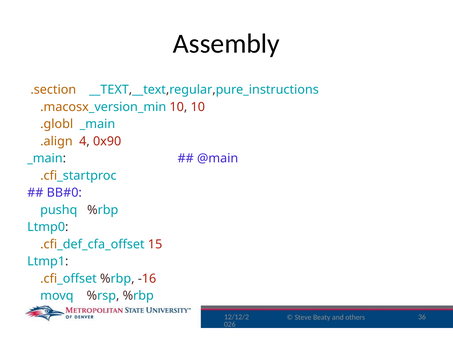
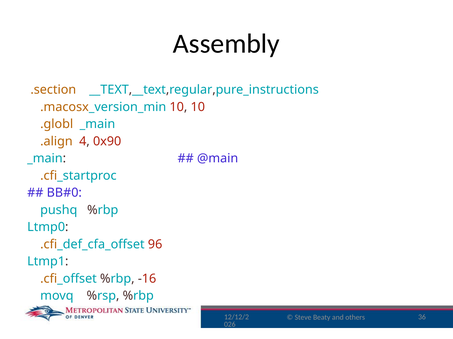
15: 15 -> 96
